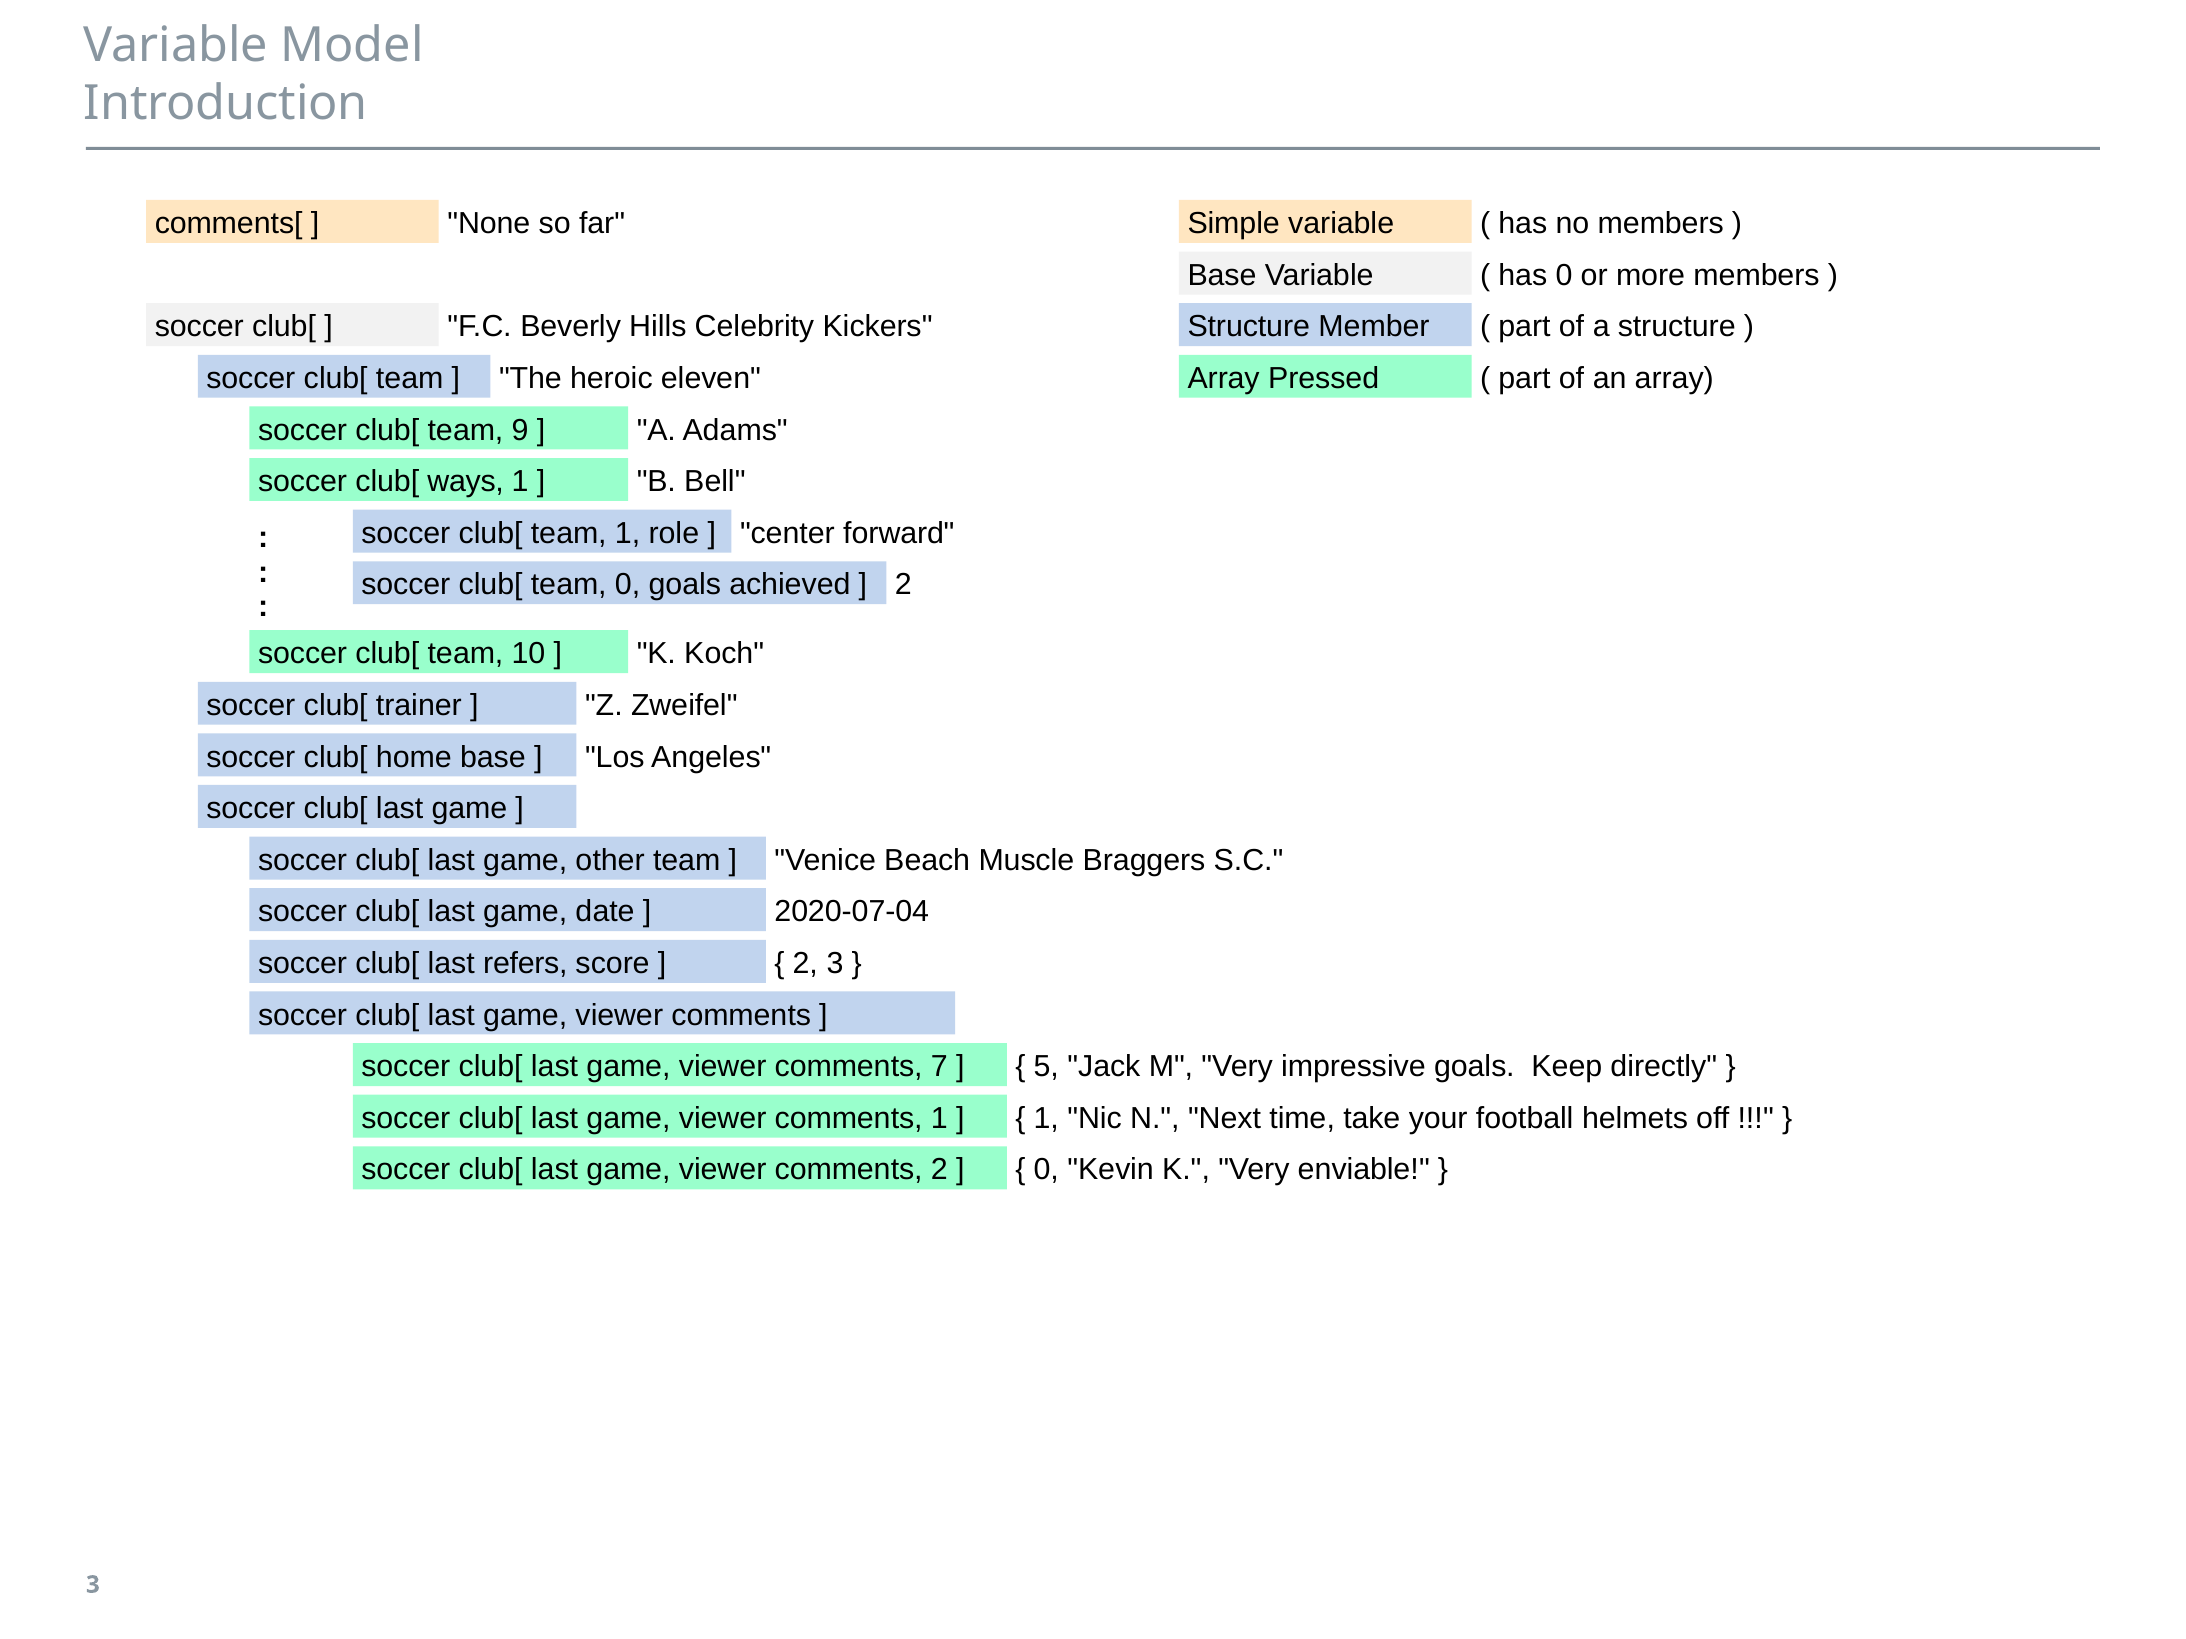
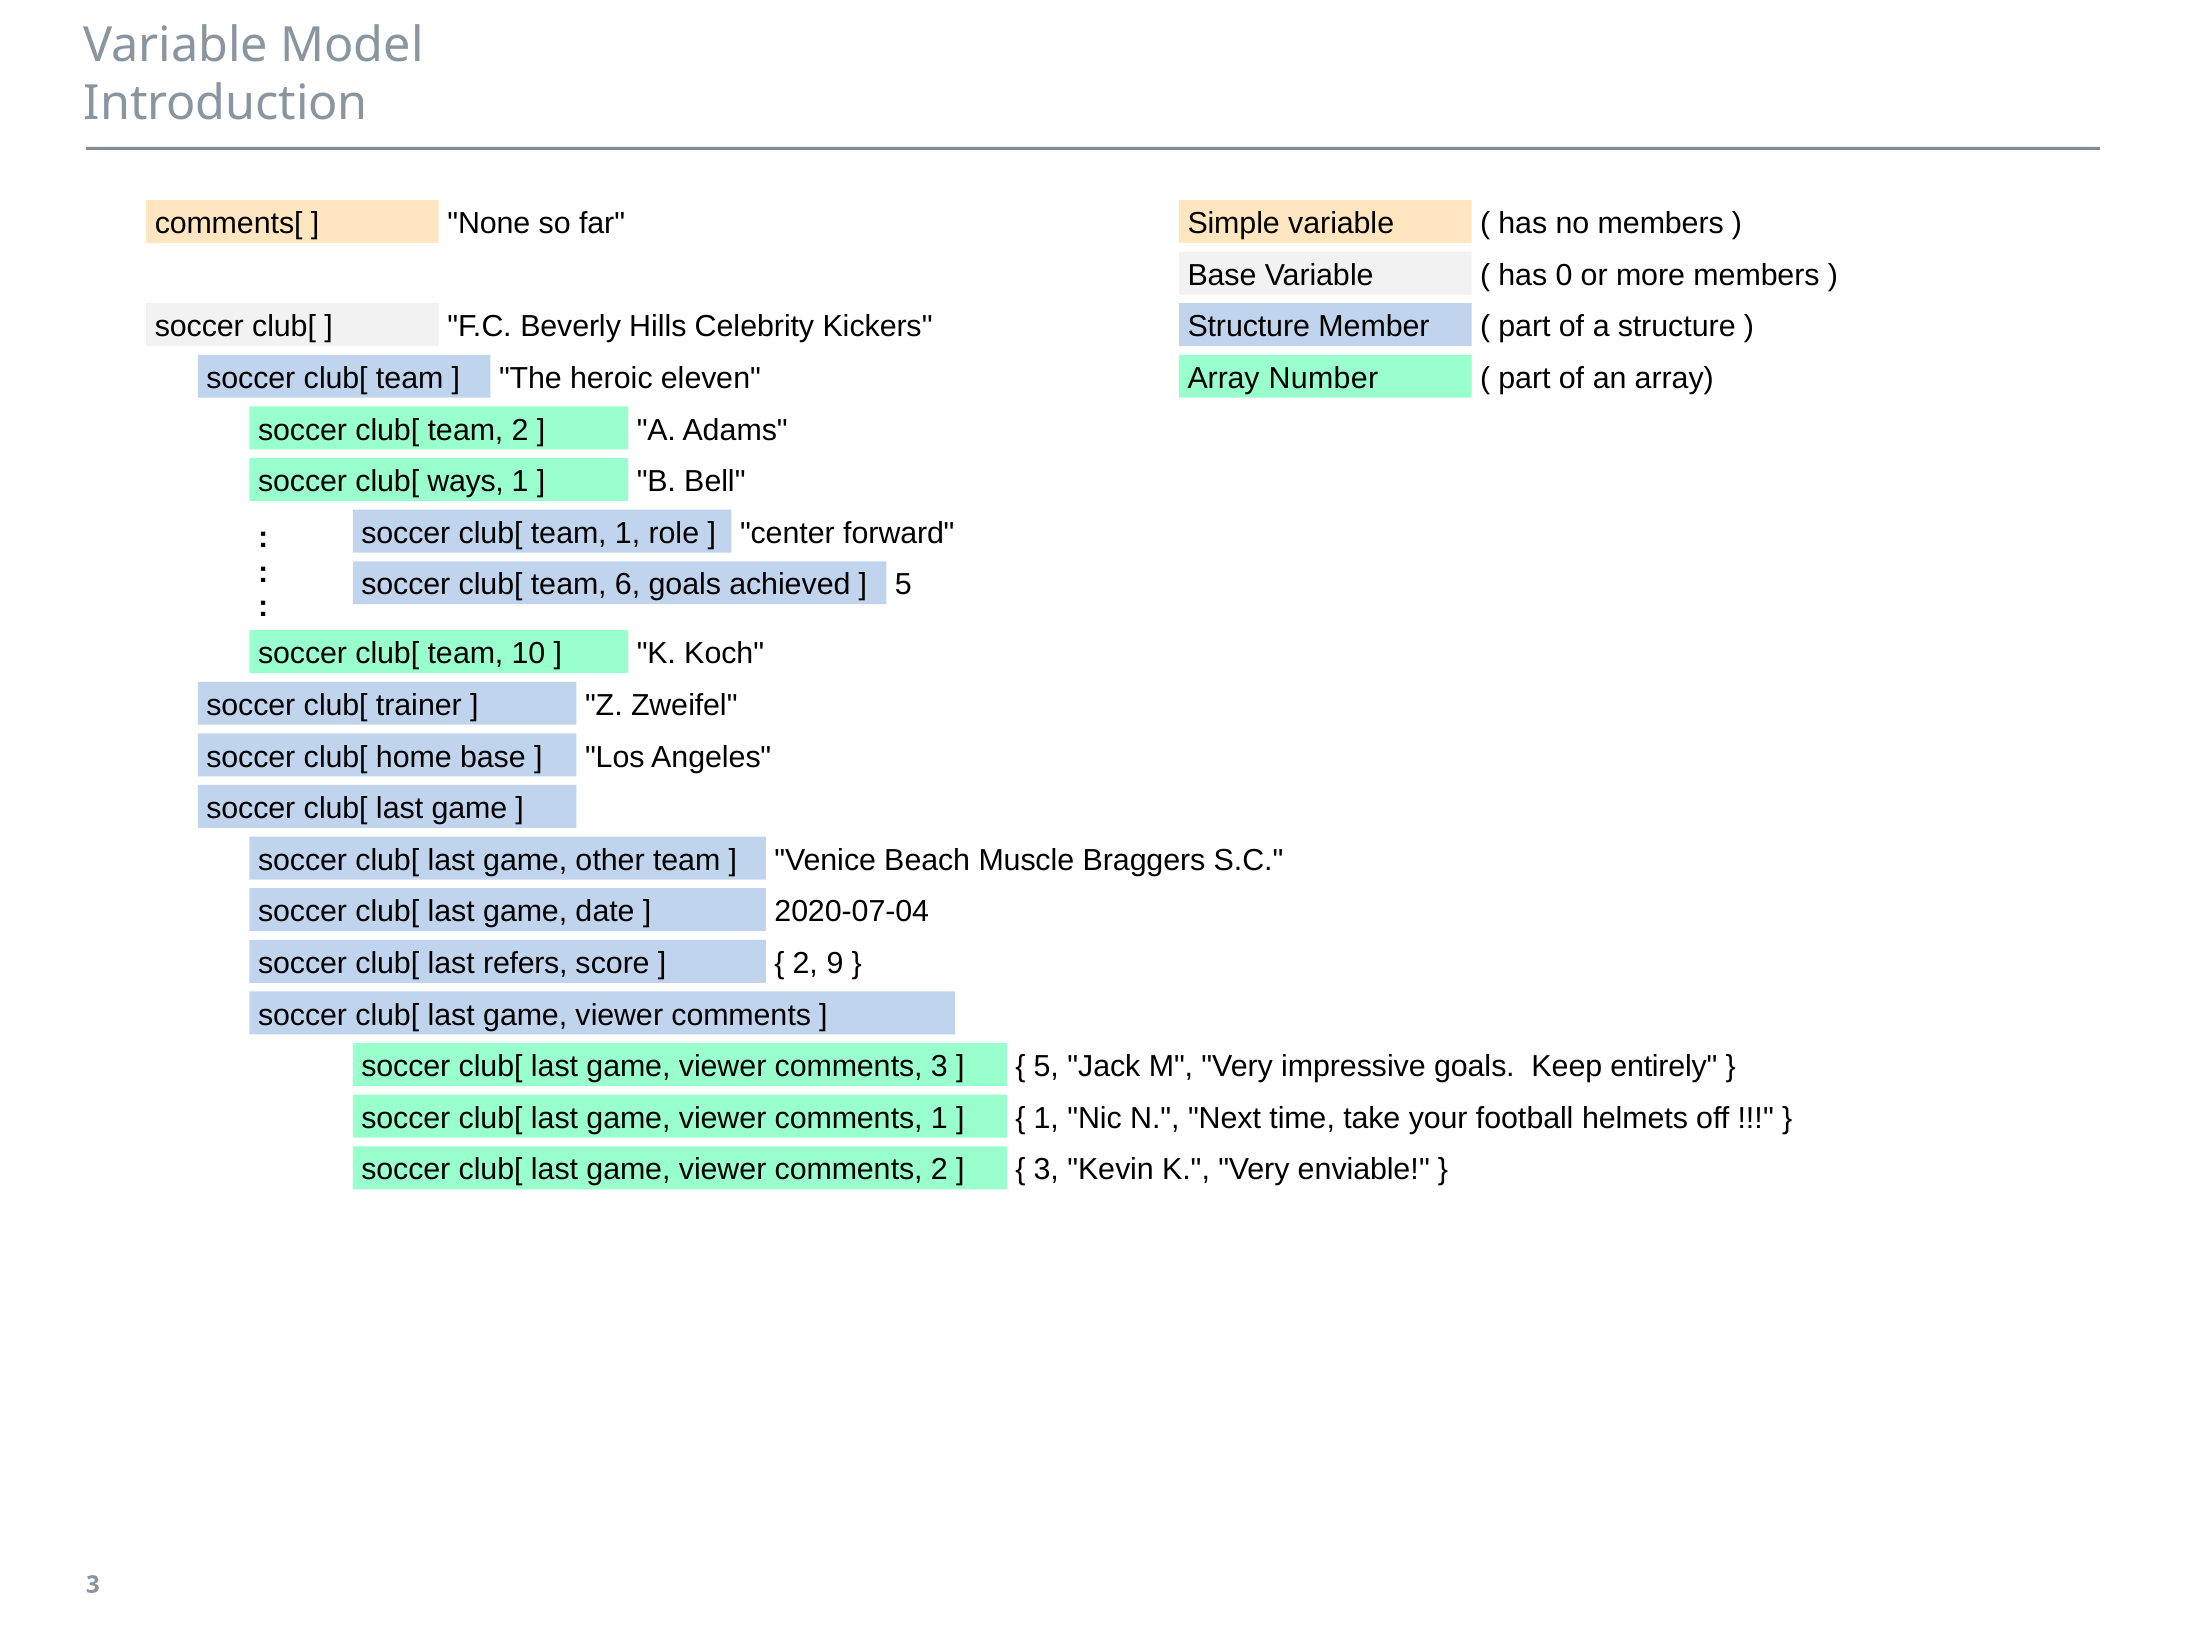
Pressed: Pressed -> Number
team 9: 9 -> 2
team 0: 0 -> 6
2 at (903, 585): 2 -> 5
2 3: 3 -> 9
comments 7: 7 -> 3
directly: directly -> entirely
0 at (1046, 1170): 0 -> 3
